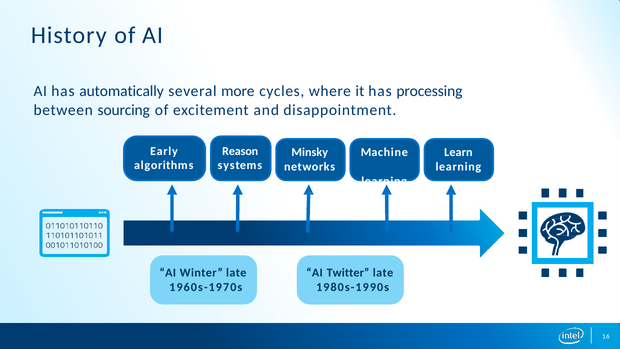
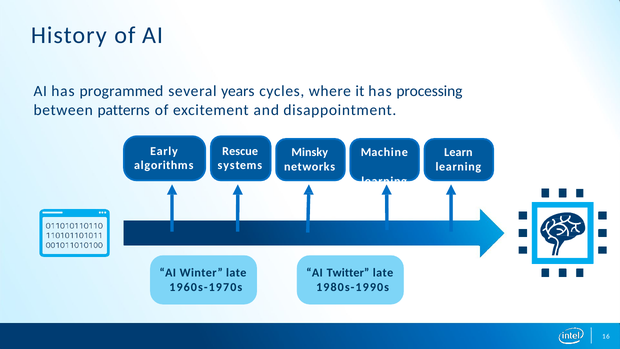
automatically: automatically -> programmed
more: more -> years
sourcing: sourcing -> patterns
Reason: Reason -> Rescue
